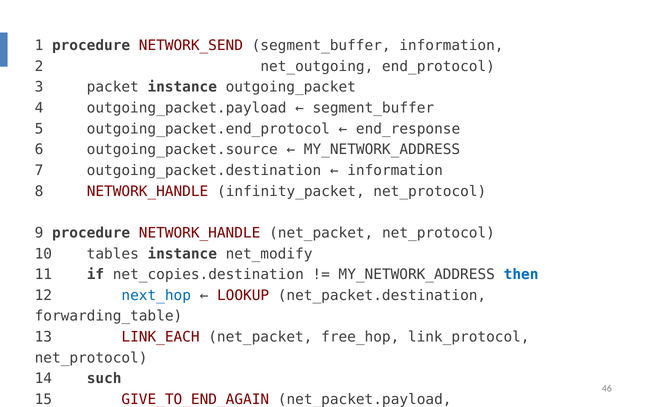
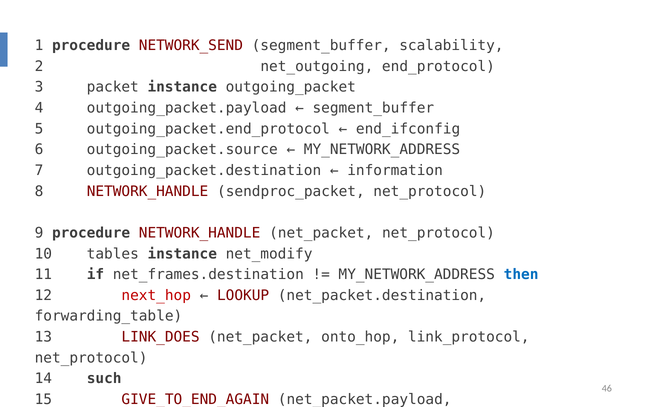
segment_buffer information: information -> scalability
end_response: end_response -> end_ifconfig
infinity_packet: infinity_packet -> sendproc_packet
net_copies.destination: net_copies.destination -> net_frames.destination
next_hop colour: blue -> red
LINK_EACH: LINK_EACH -> LINK_DOES
free_hop: free_hop -> onto_hop
